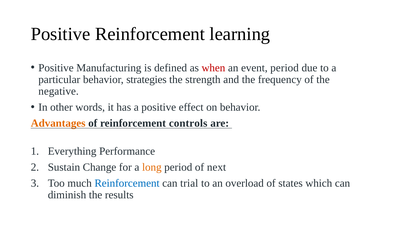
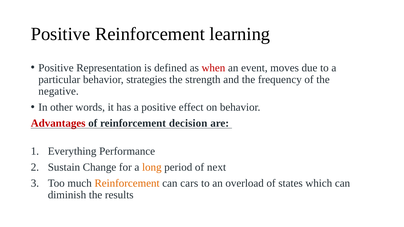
Manufacturing: Manufacturing -> Representation
event period: period -> moves
Advantages colour: orange -> red
controls: controls -> decision
Reinforcement at (127, 183) colour: blue -> orange
trial: trial -> cars
